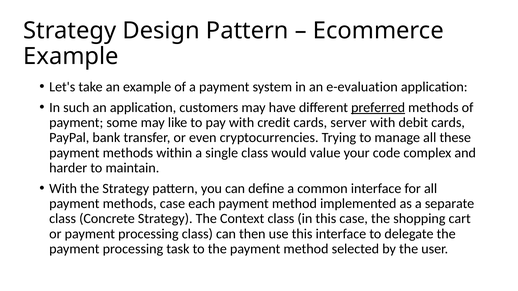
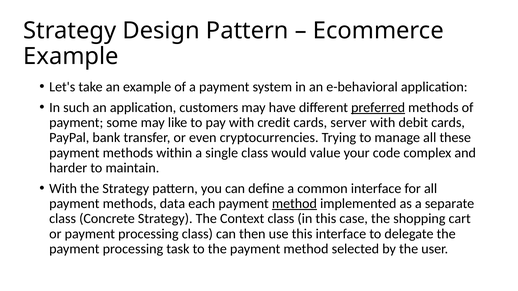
e-evaluation: e-evaluation -> e-behavioral
methods case: case -> data
method at (294, 204) underline: none -> present
